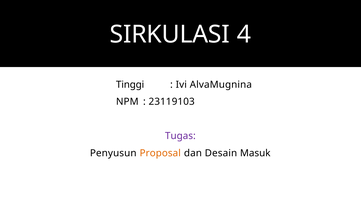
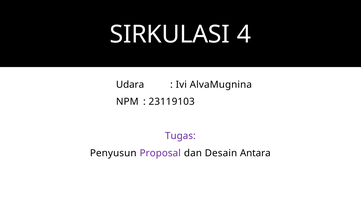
Tinggi: Tinggi -> Udara
Proposal colour: orange -> purple
Masuk: Masuk -> Antara
